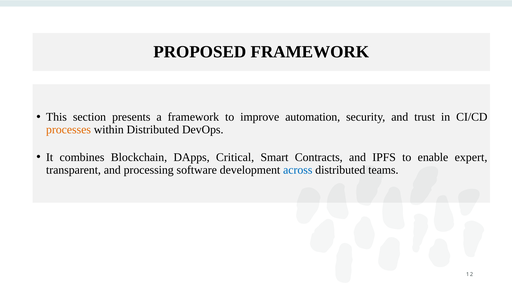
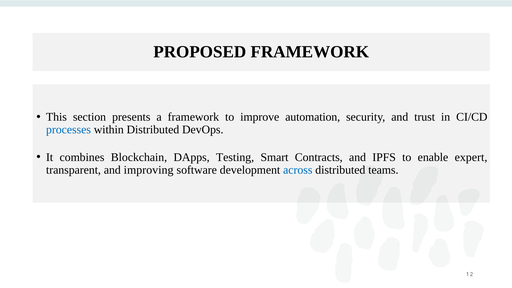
processes colour: orange -> blue
Critical: Critical -> Testing
processing: processing -> improving
